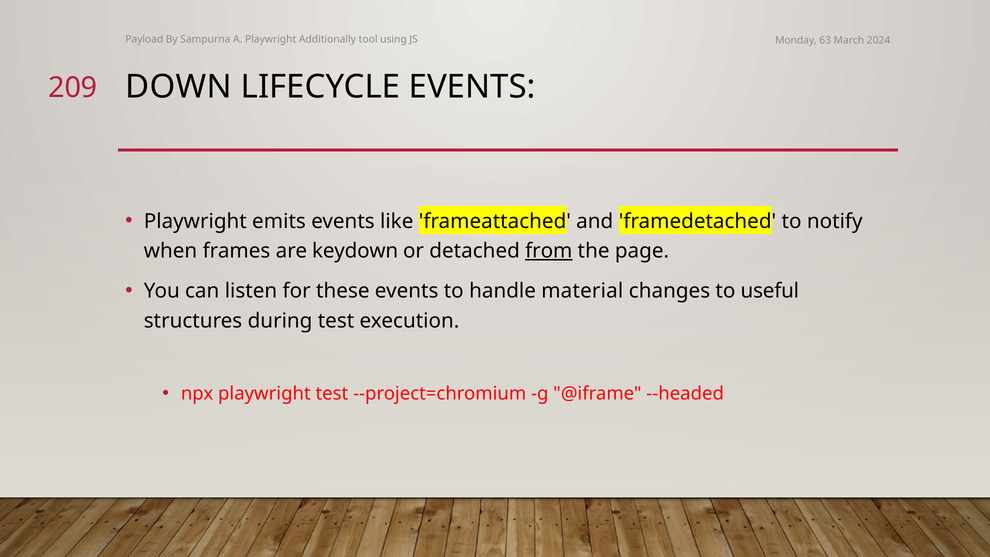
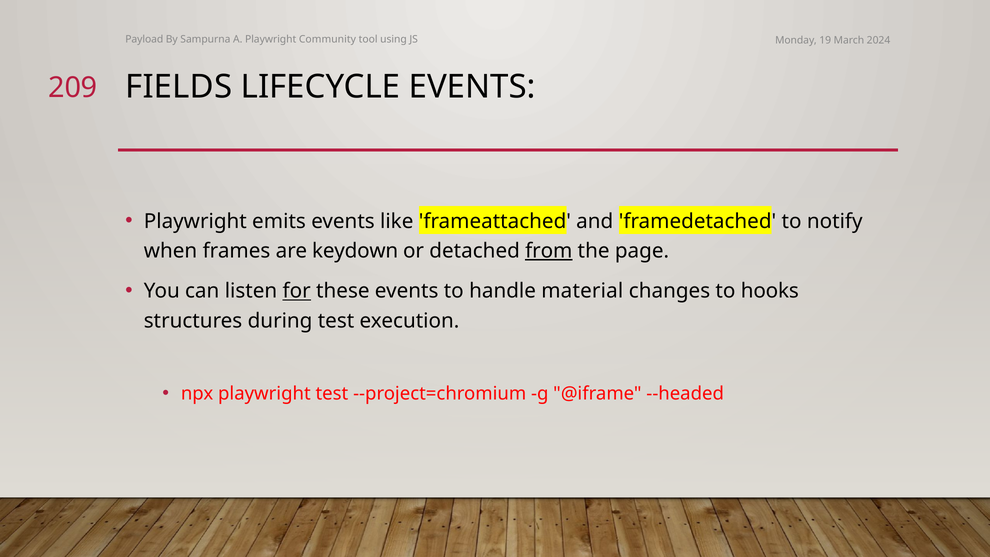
Additionally: Additionally -> Community
63: 63 -> 19
DOWN: DOWN -> FIELDS
for underline: none -> present
useful: useful -> hooks
